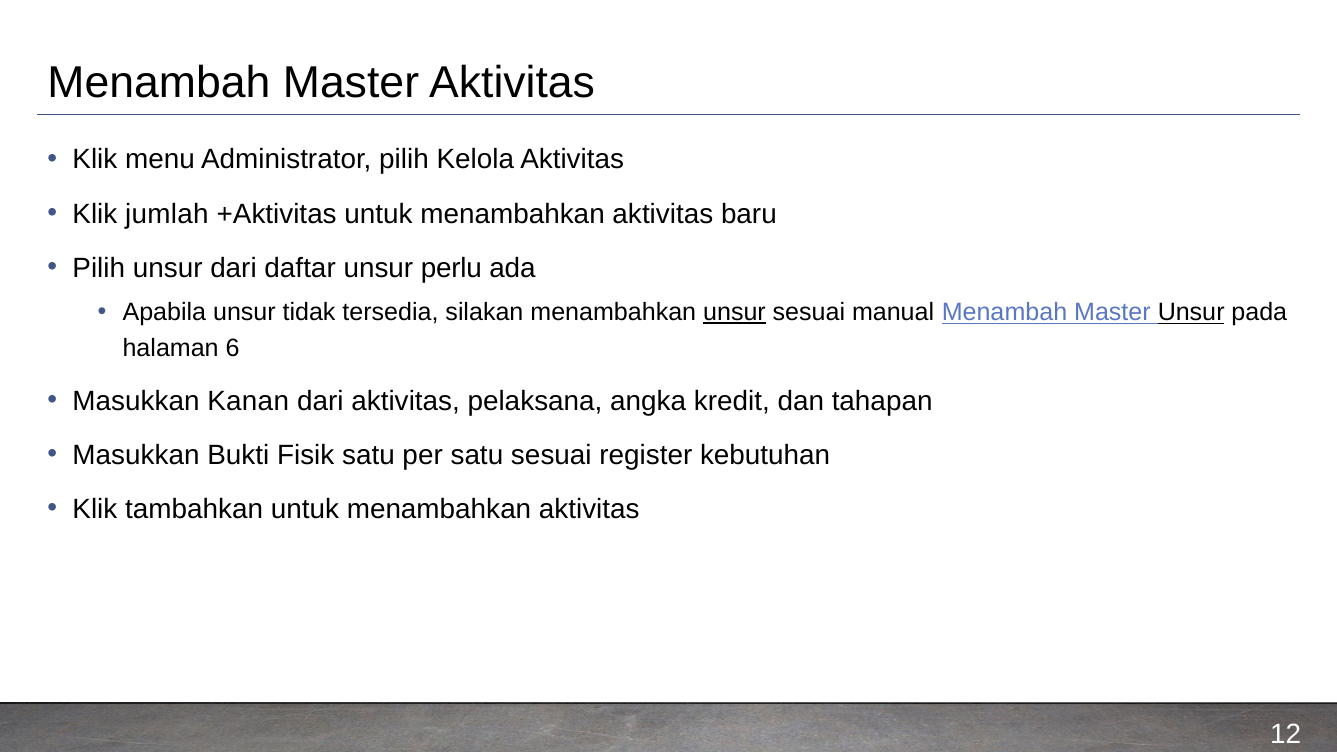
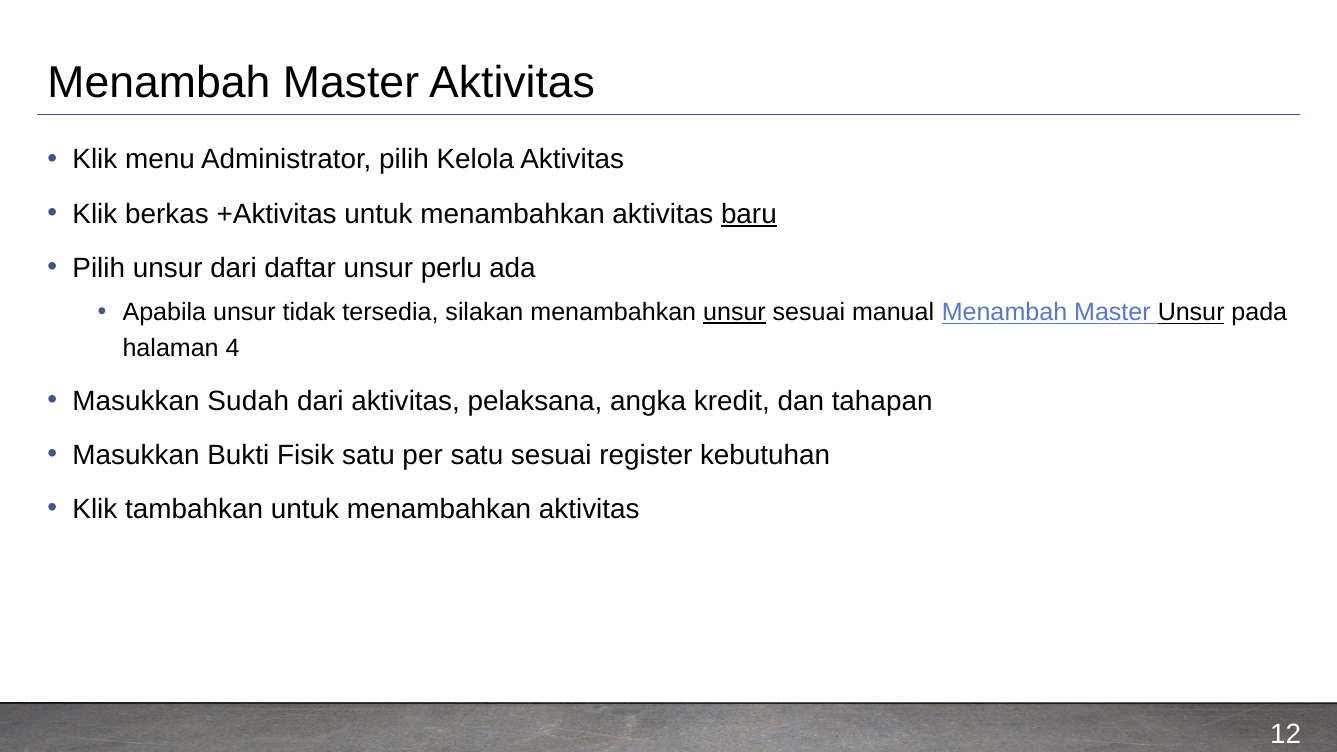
jumlah: jumlah -> berkas
baru underline: none -> present
6: 6 -> 4
Kanan: Kanan -> Sudah
